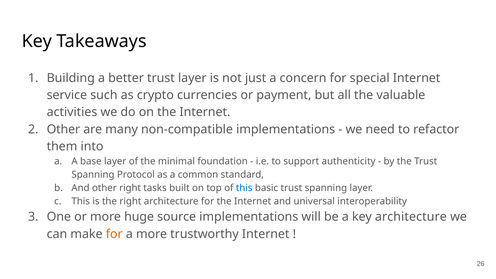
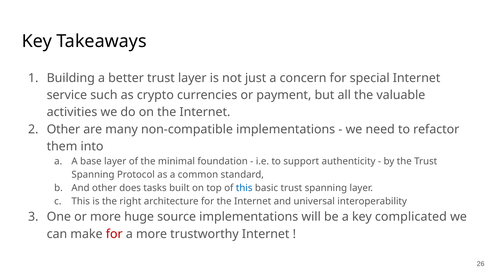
other right: right -> does
key architecture: architecture -> complicated
for at (114, 234) colour: orange -> red
